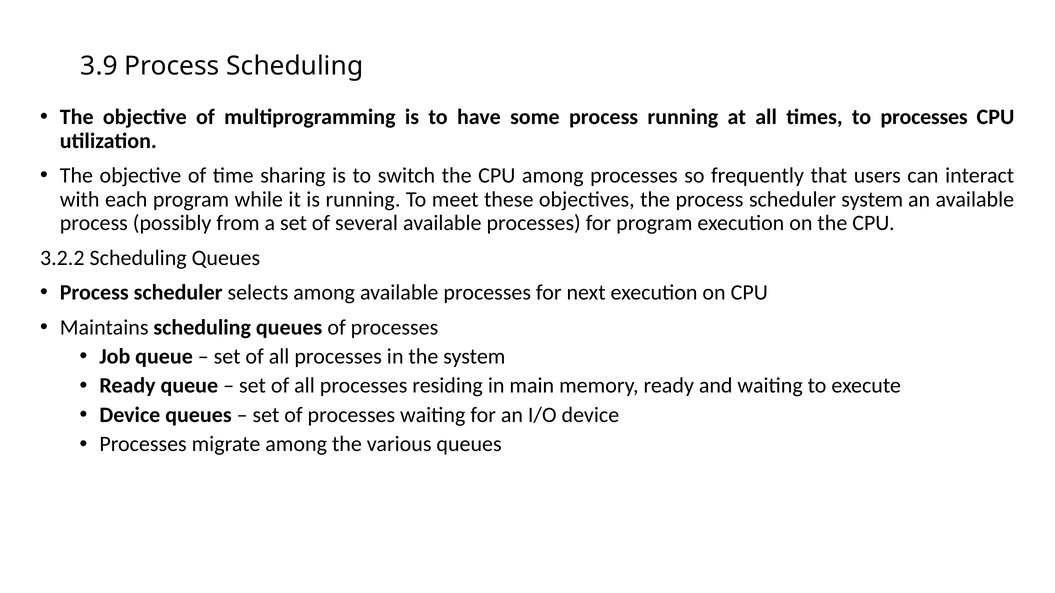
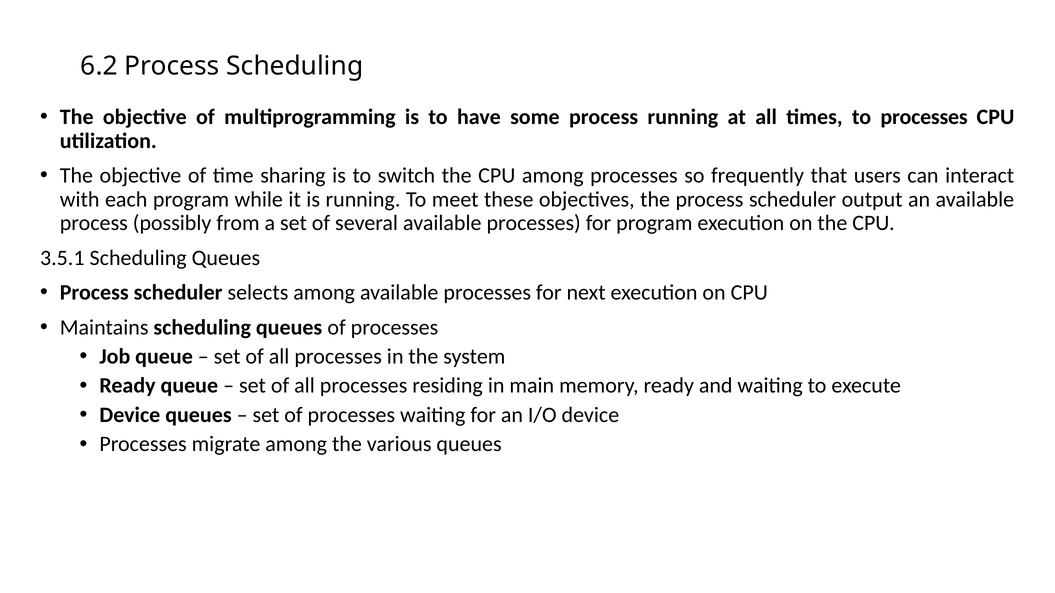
3.9: 3.9 -> 6.2
scheduler system: system -> output
3.2.2: 3.2.2 -> 3.5.1
